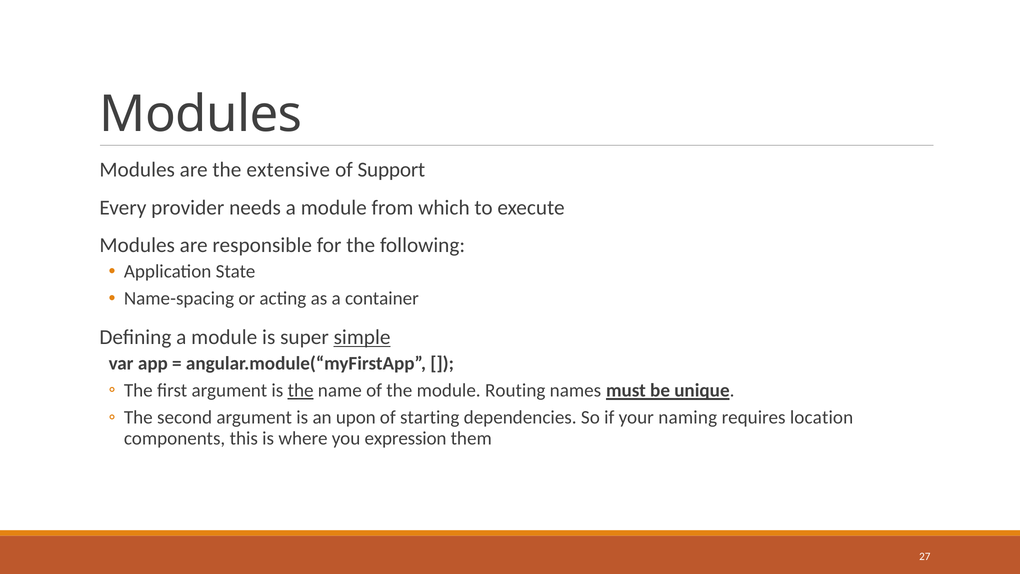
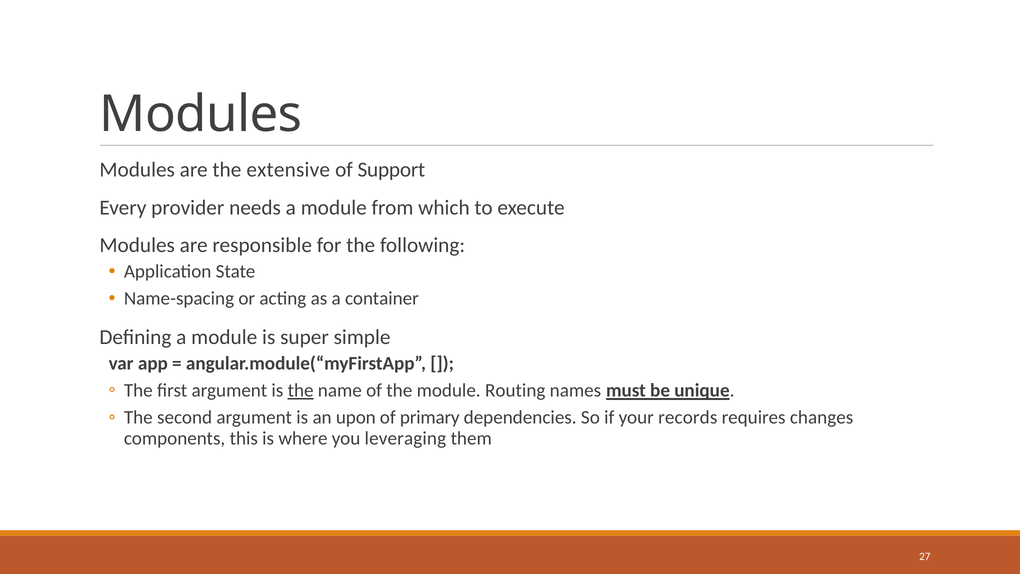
simple underline: present -> none
starting: starting -> primary
naming: naming -> records
location: location -> changes
expression: expression -> leveraging
